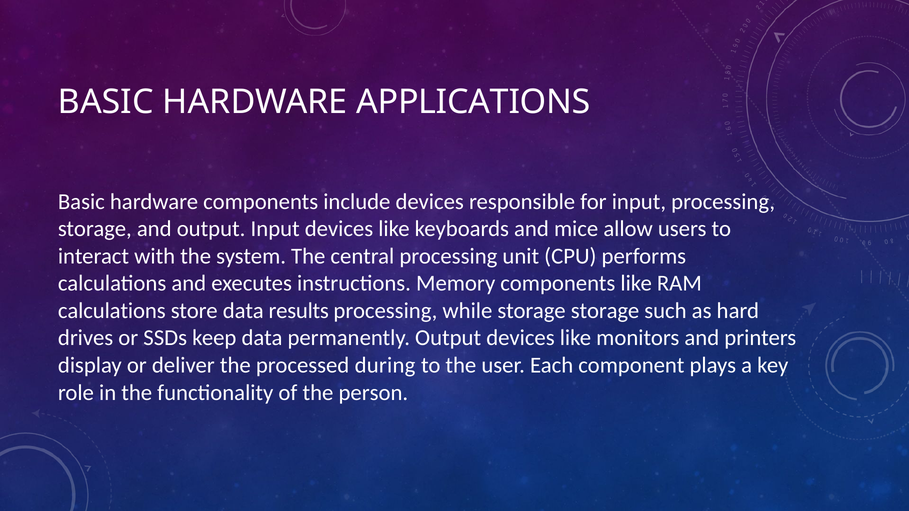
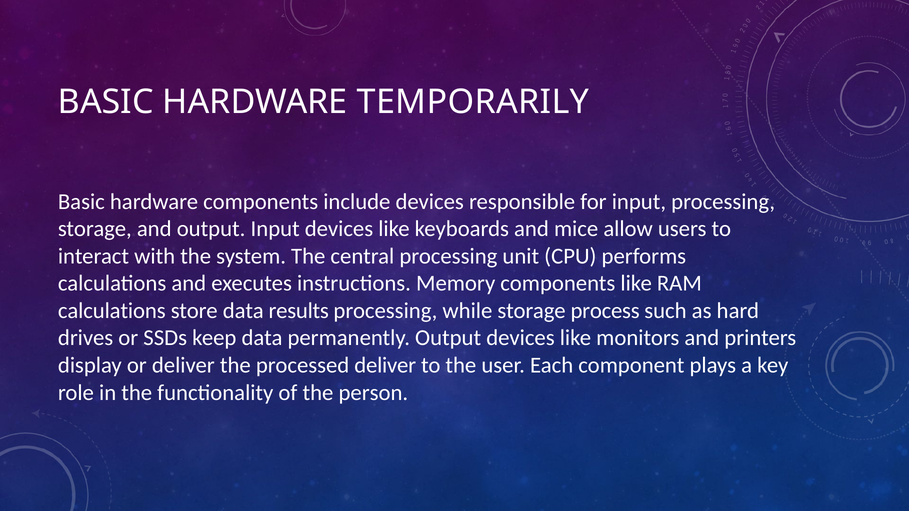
APPLICATIONS: APPLICATIONS -> TEMPORARILY
storage storage: storage -> process
processed during: during -> deliver
